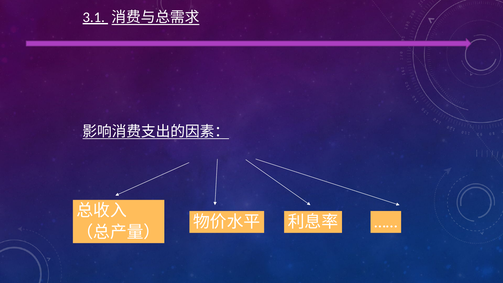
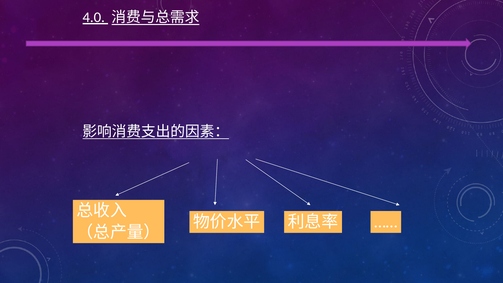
3.1: 3.1 -> 4.0
